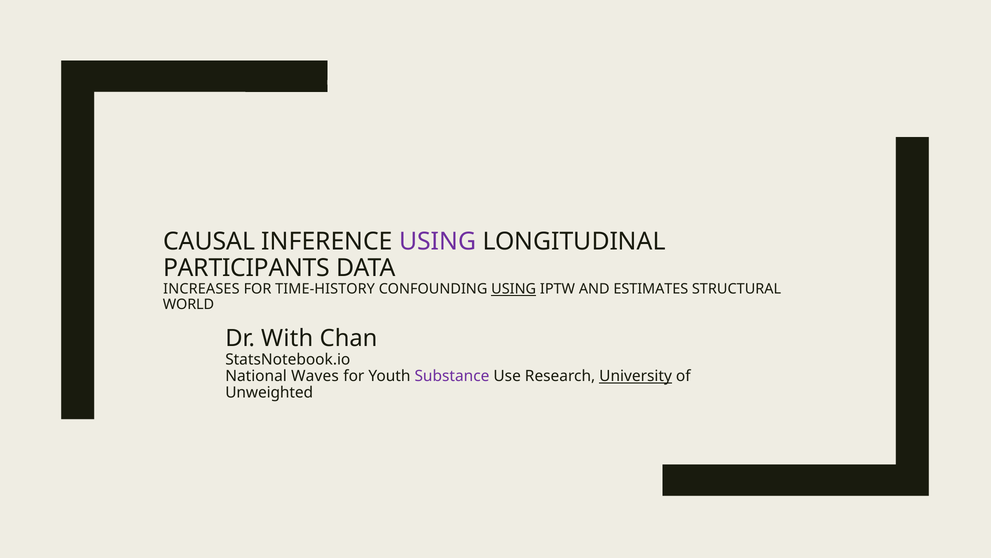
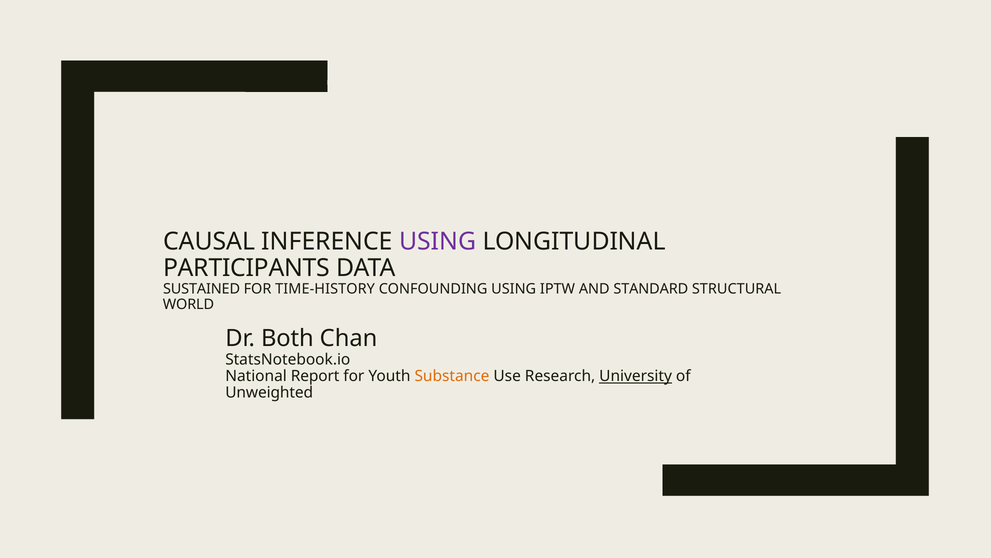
INCREASES: INCREASES -> SUSTAINED
USING at (514, 289) underline: present -> none
ESTIMATES: ESTIMATES -> STANDARD
With: With -> Both
Waves: Waves -> Report
Substance colour: purple -> orange
